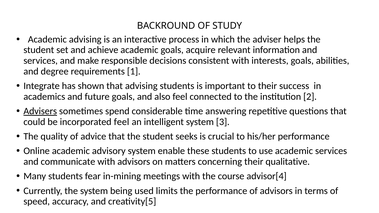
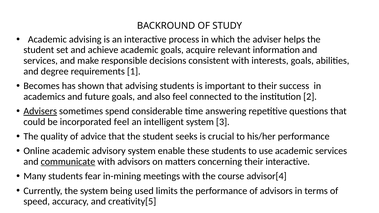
Integrate: Integrate -> Becomes
communicate underline: none -> present
their qualitative: qualitative -> interactive
